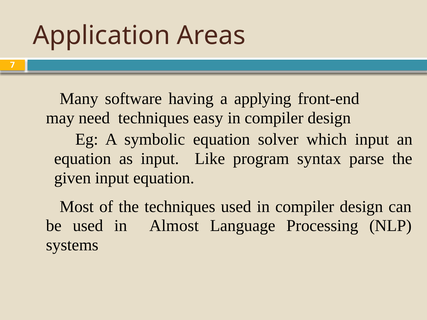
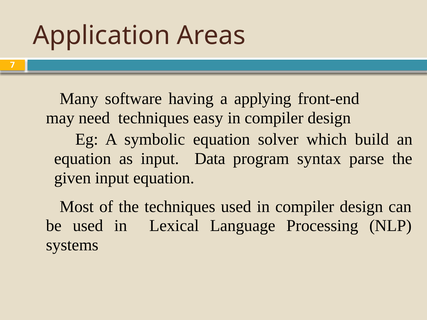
which input: input -> build
Like: Like -> Data
Almost: Almost -> Lexical
